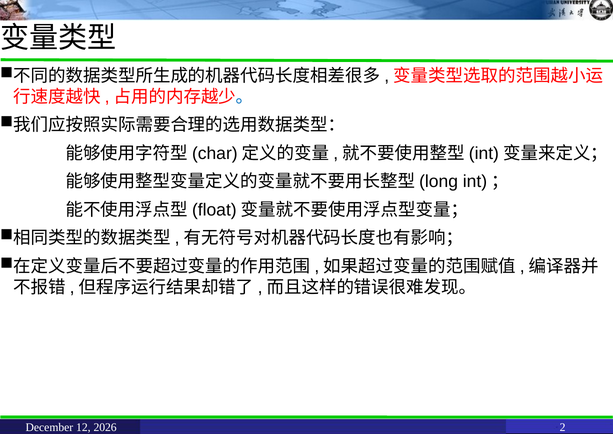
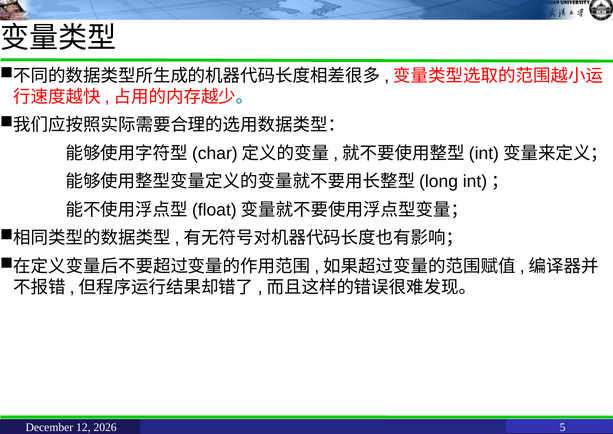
2: 2 -> 5
